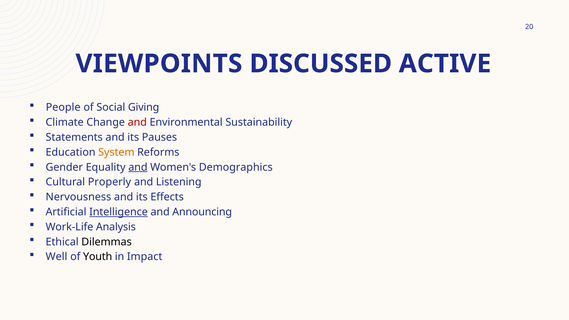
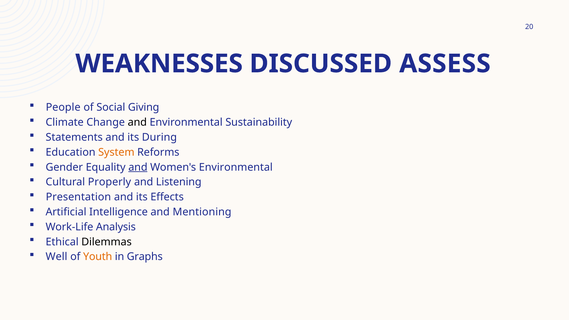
VIEWPOINTS: VIEWPOINTS -> WEAKNESSES
ACTIVE: ACTIVE -> ASSESS
and at (137, 122) colour: red -> black
Pauses: Pauses -> During
Women's Demographics: Demographics -> Environmental
Nervousness: Nervousness -> Presentation
Intelligence underline: present -> none
Announcing: Announcing -> Mentioning
Youth colour: black -> orange
Impact: Impact -> Graphs
